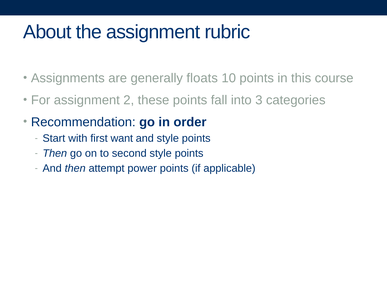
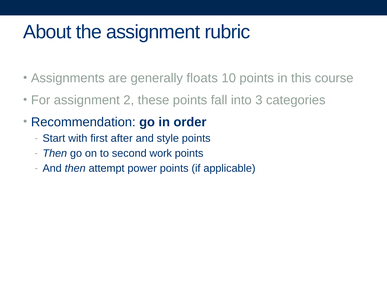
want: want -> after
second style: style -> work
